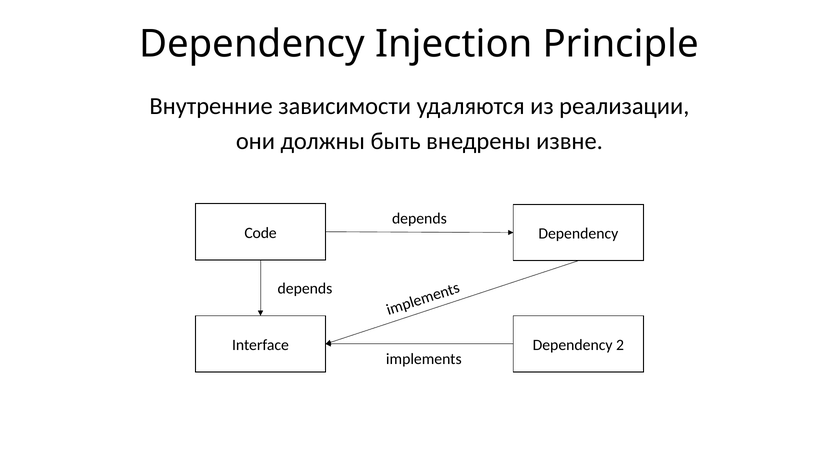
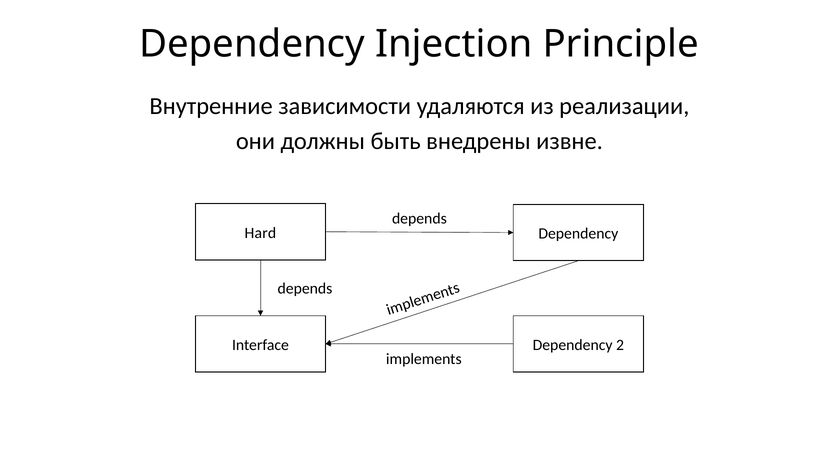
Code: Code -> Hard
